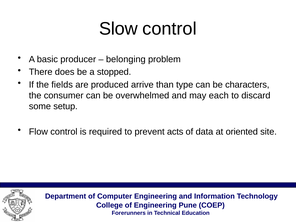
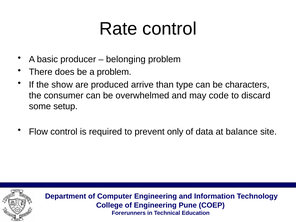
Slow: Slow -> Rate
a stopped: stopped -> problem
fields: fields -> show
each: each -> code
acts: acts -> only
oriented: oriented -> balance
